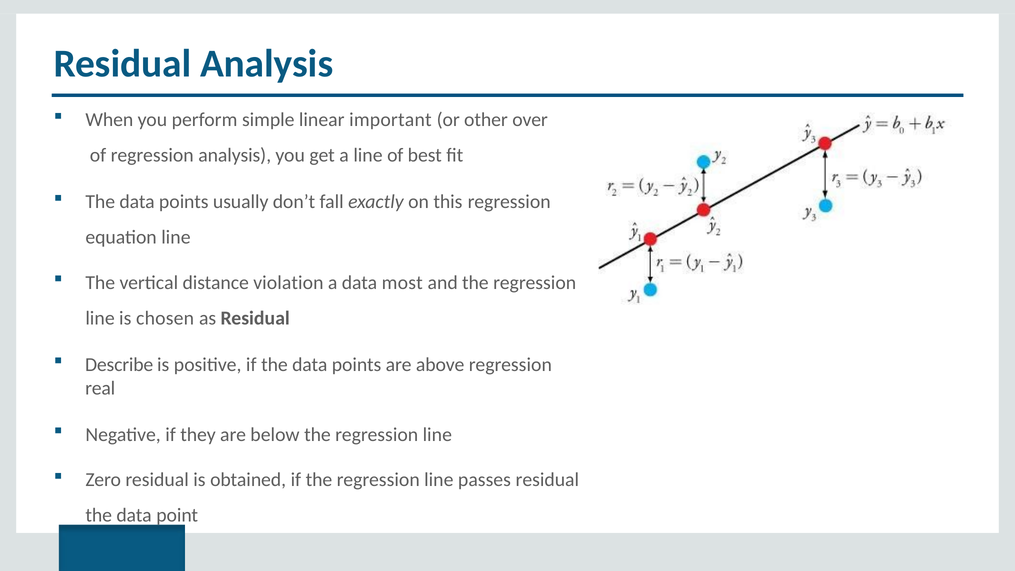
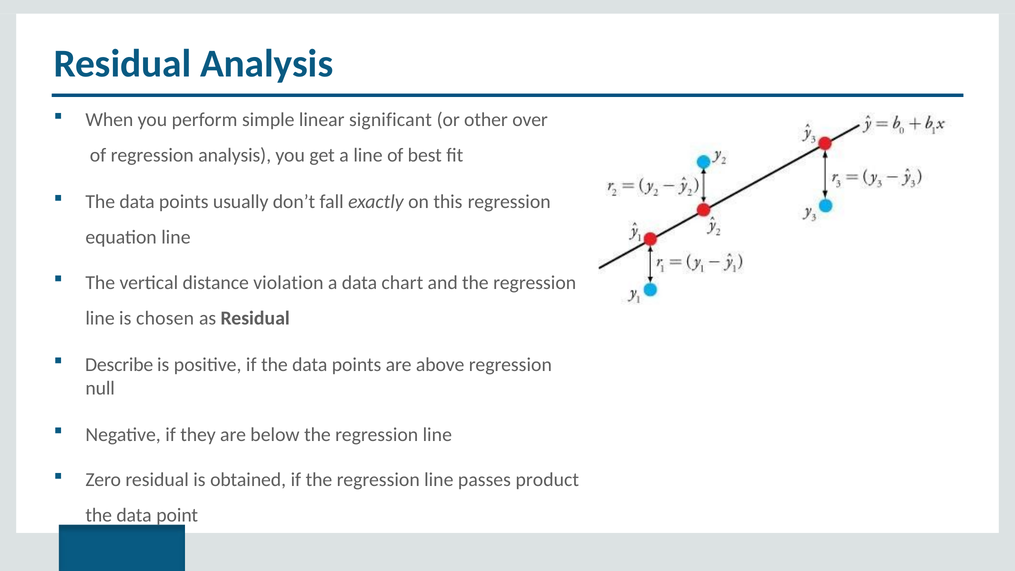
important: important -> significant
most: most -> chart
real: real -> null
passes residual: residual -> product
